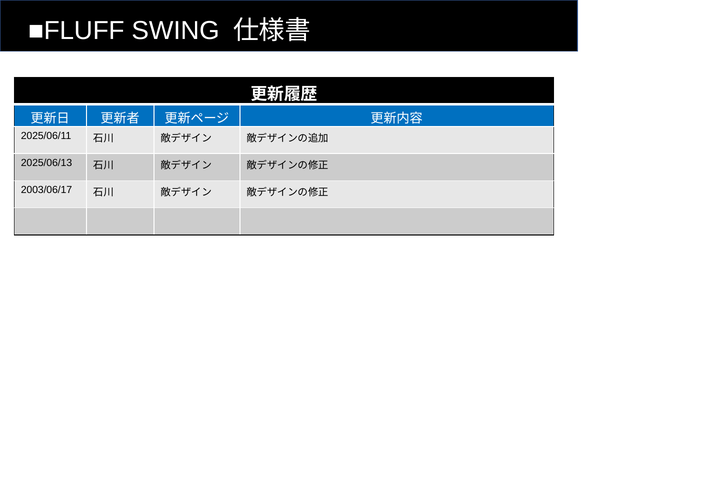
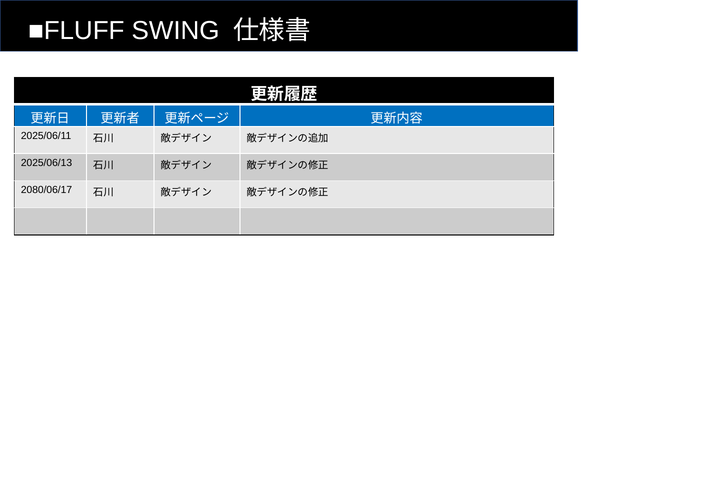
2003/06/17: 2003/06/17 -> 2080/06/17
